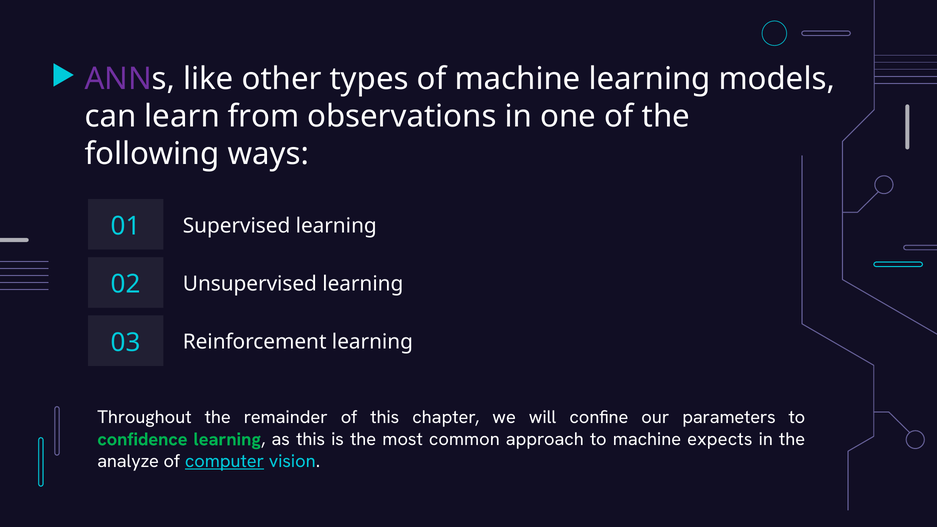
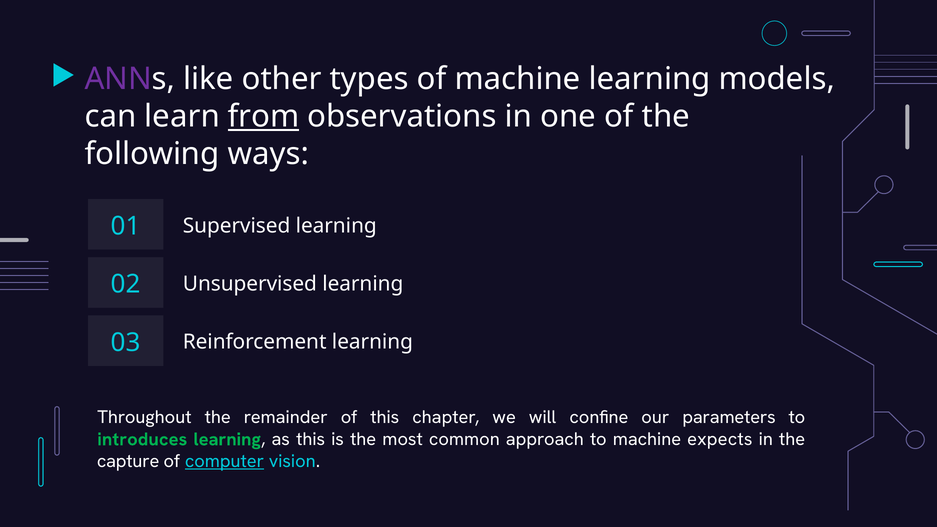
from underline: none -> present
confidence: confidence -> introduces
analyze: analyze -> capture
